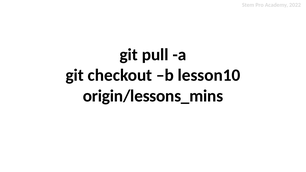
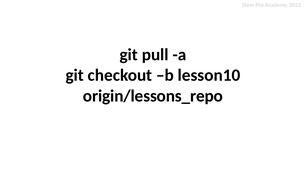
origin/lessons_mins: origin/lessons_mins -> origin/lessons_repo
